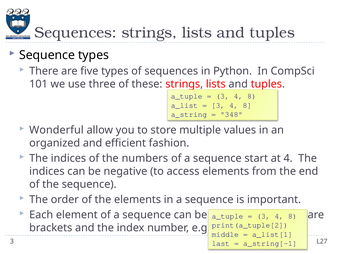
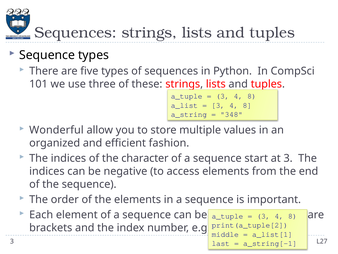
numbers: numbers -> character
at 4: 4 -> 3
